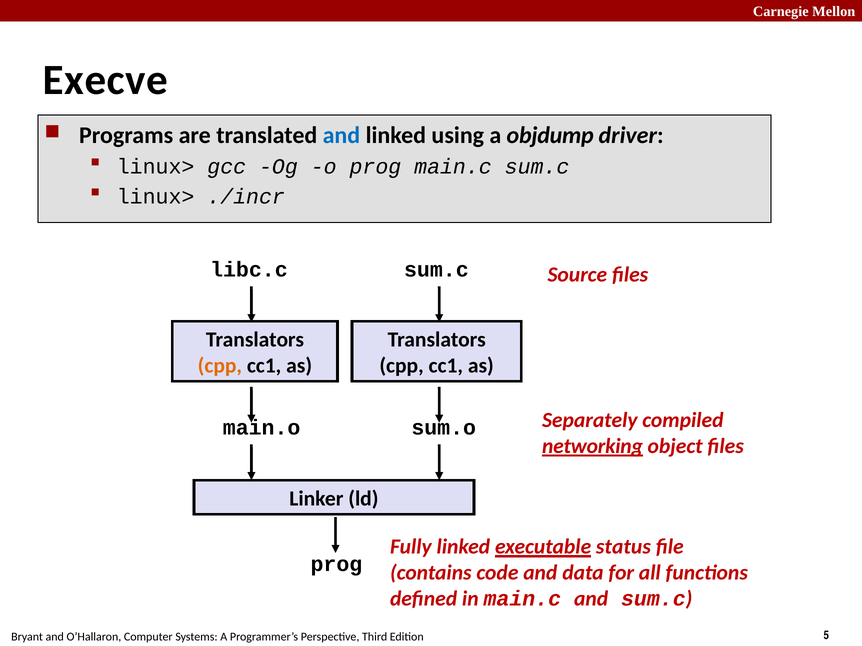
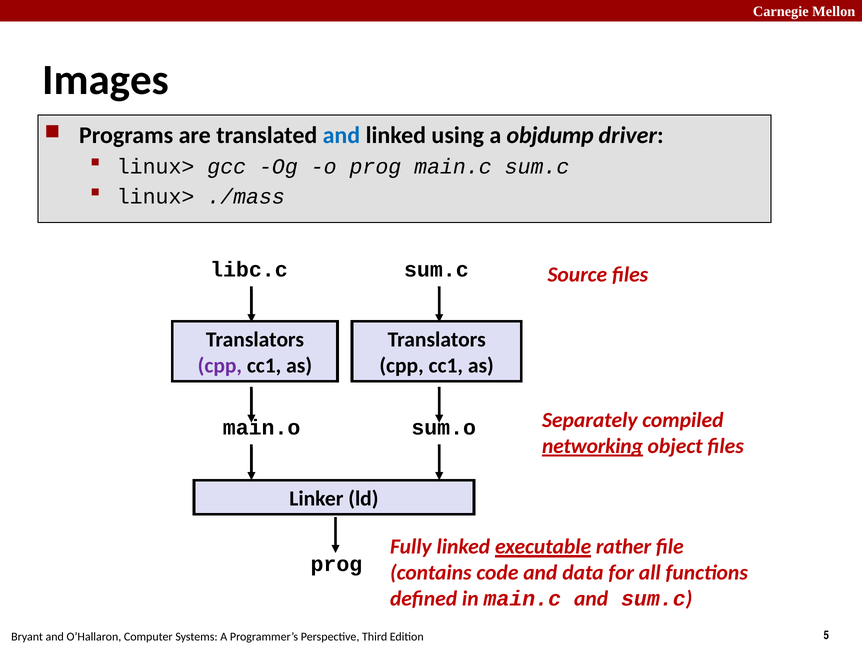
Execve: Execve -> Images
./incr: ./incr -> ./mass
cpp at (220, 366) colour: orange -> purple
status: status -> rather
